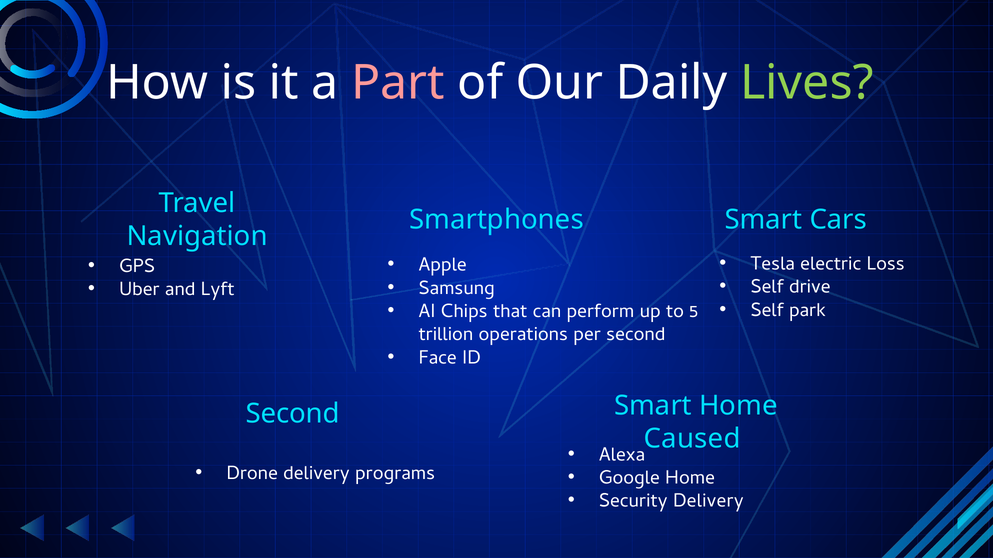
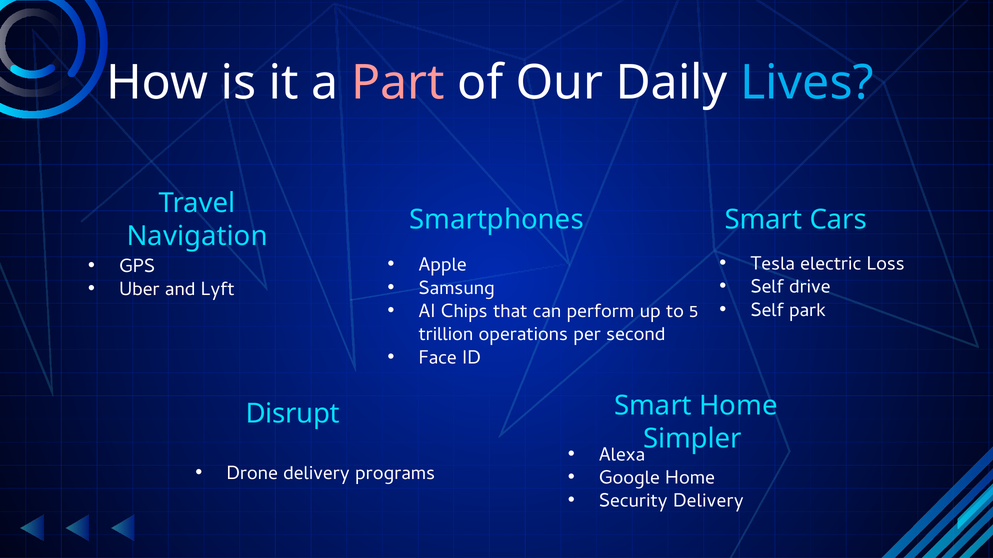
Lives colour: light green -> light blue
Second at (293, 414): Second -> Disrupt
Caused: Caused -> Simpler
